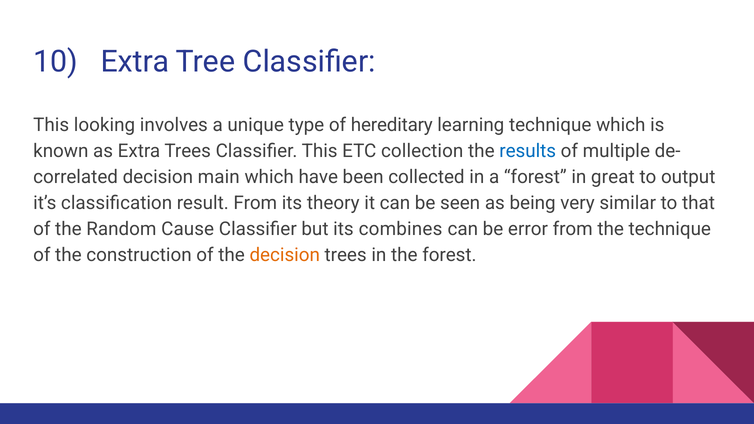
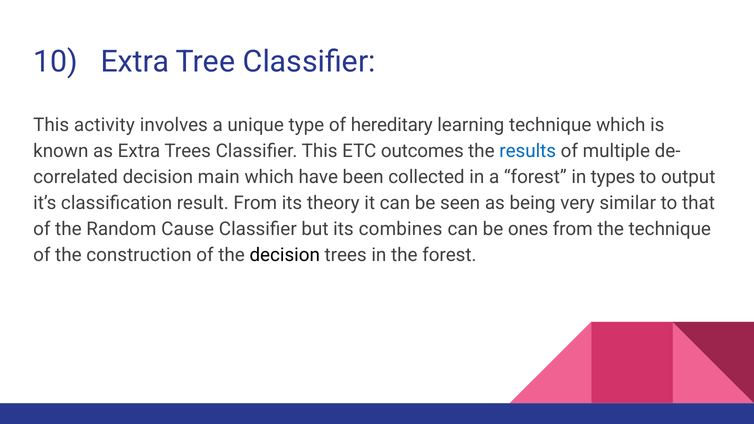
looking: looking -> activity
collection: collection -> outcomes
great: great -> types
error: error -> ones
decision at (285, 255) colour: orange -> black
